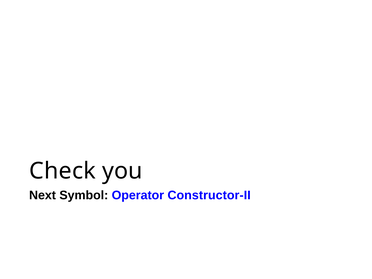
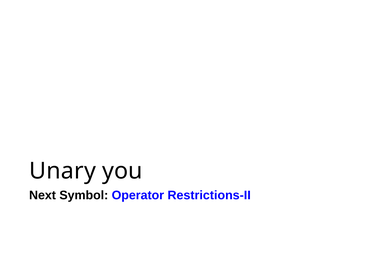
Check: Check -> Unary
Constructor-II: Constructor-II -> Restrictions-II
